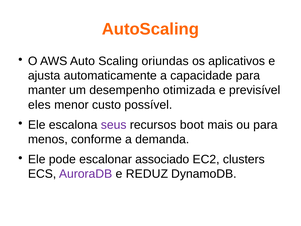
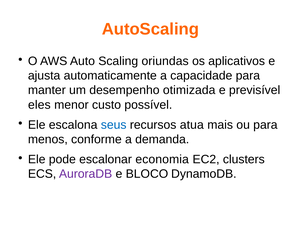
seus colour: purple -> blue
boot: boot -> atua
associado: associado -> economia
REDUZ: REDUZ -> BLOCO
